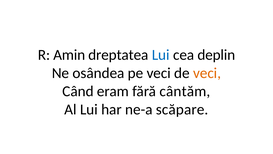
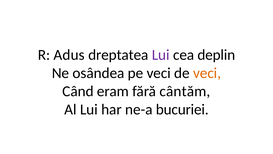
Amin: Amin -> Adus
Lui at (161, 55) colour: blue -> purple
scăpare: scăpare -> bucuriei
